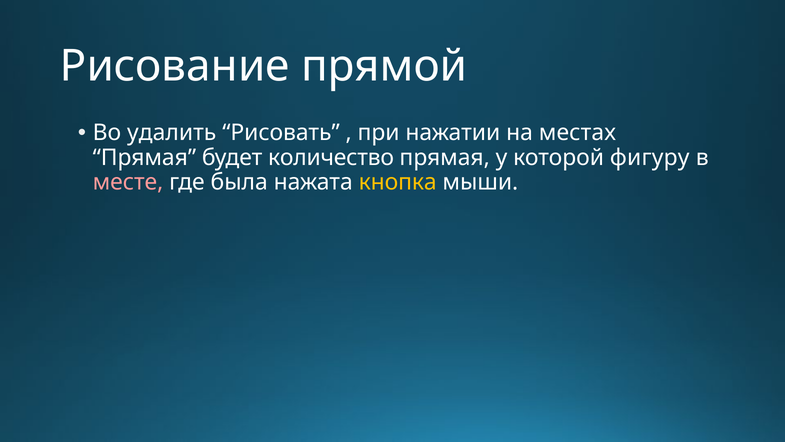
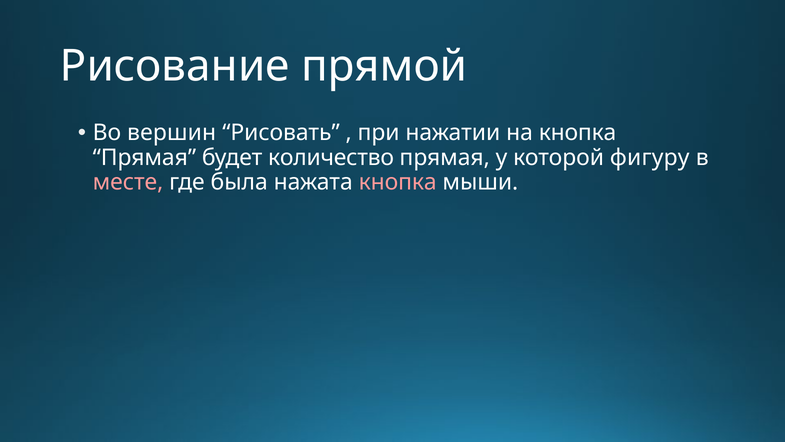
удалить: удалить -> вершин
на местах: местах -> кнопка
кнопка at (398, 182) colour: yellow -> pink
